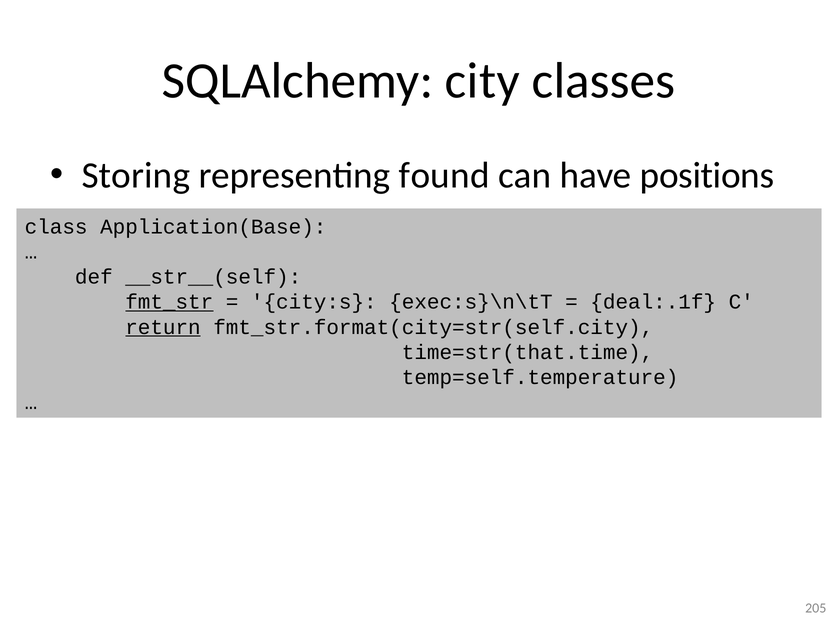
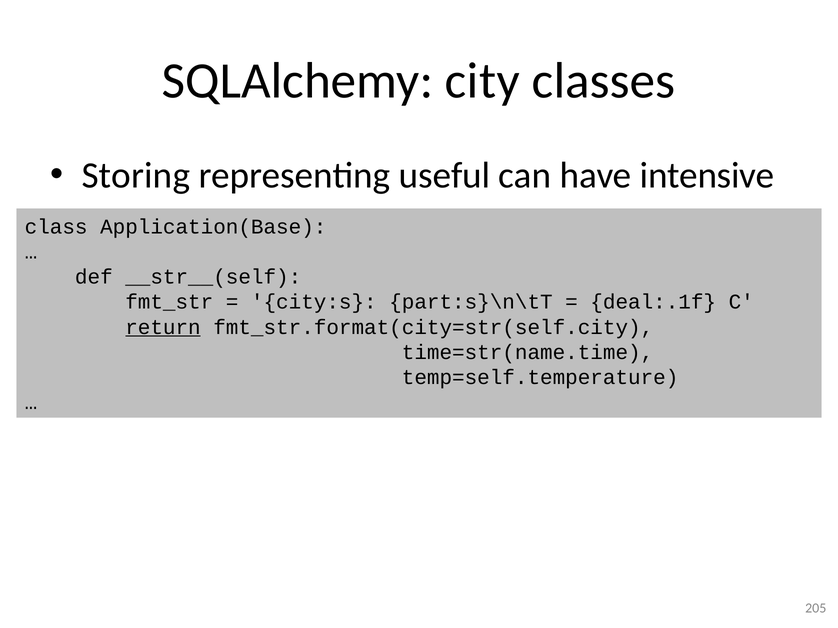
found: found -> useful
positions: positions -> intensive
fmt_str underline: present -> none
exec:s}\n\tT: exec:s}\n\tT -> part:s}\n\tT
time=str(that.time: time=str(that.time -> time=str(name.time
